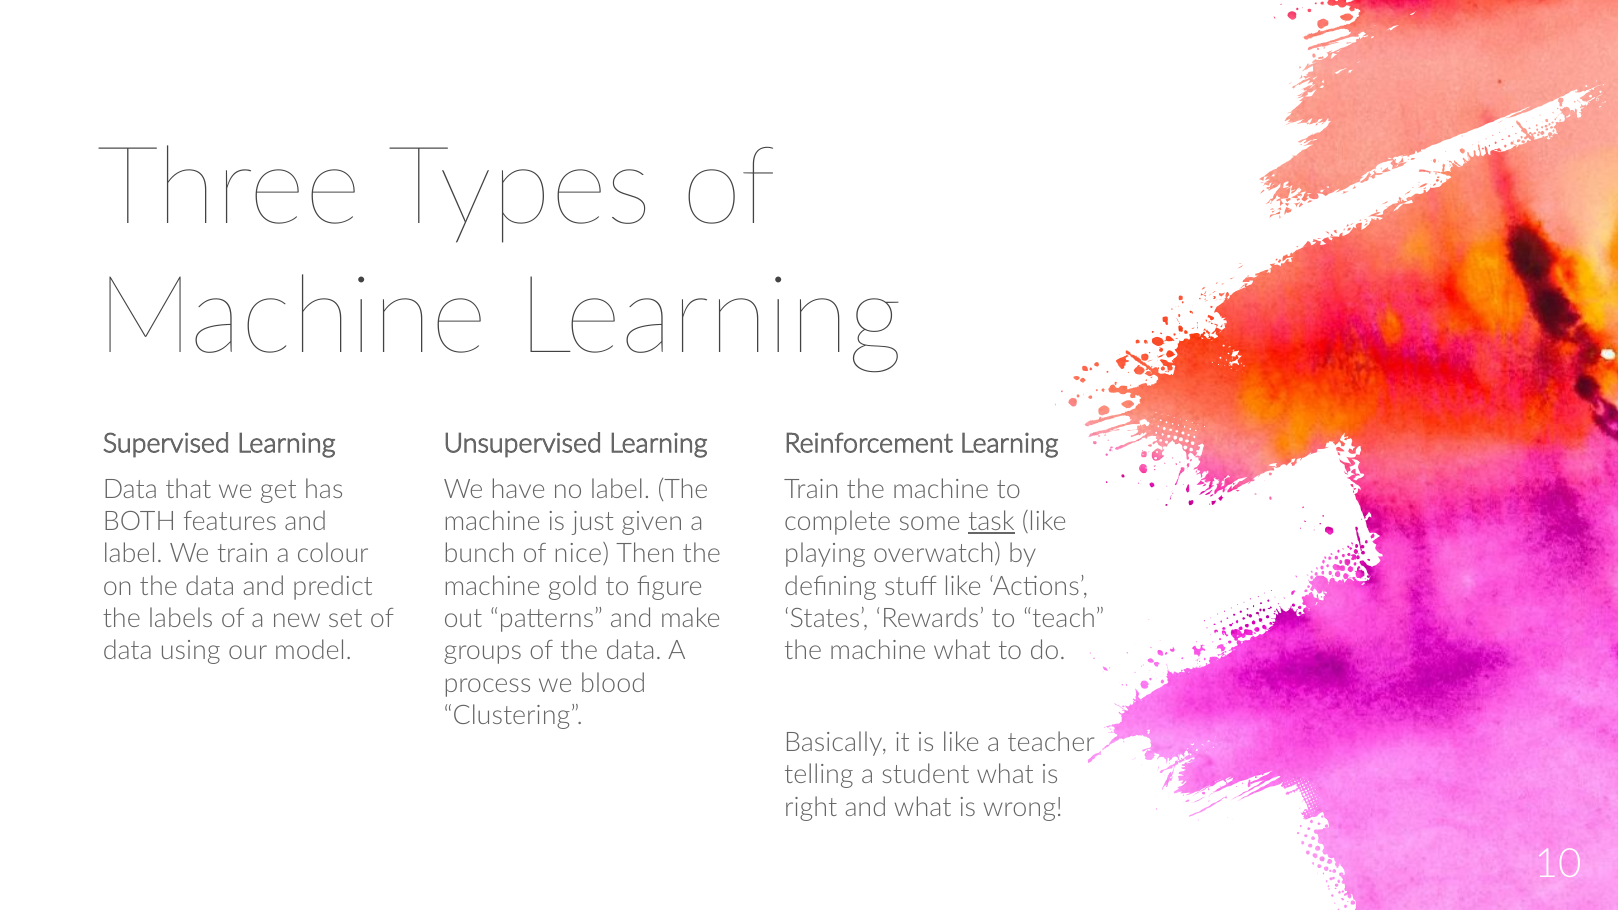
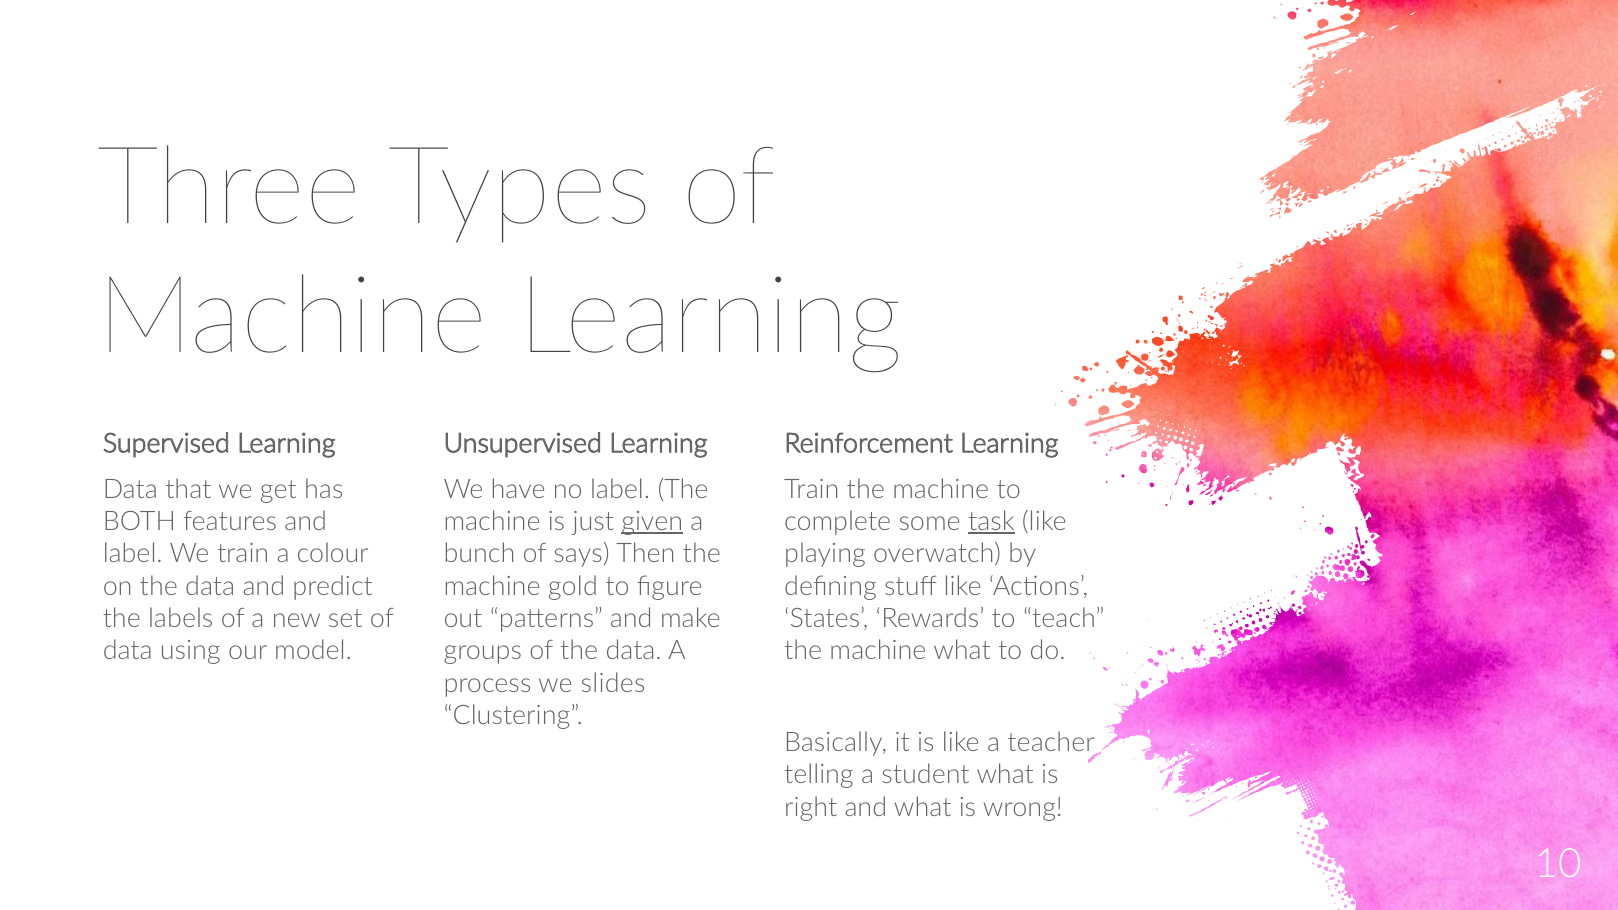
given underline: none -> present
nice: nice -> says
blood: blood -> slides
